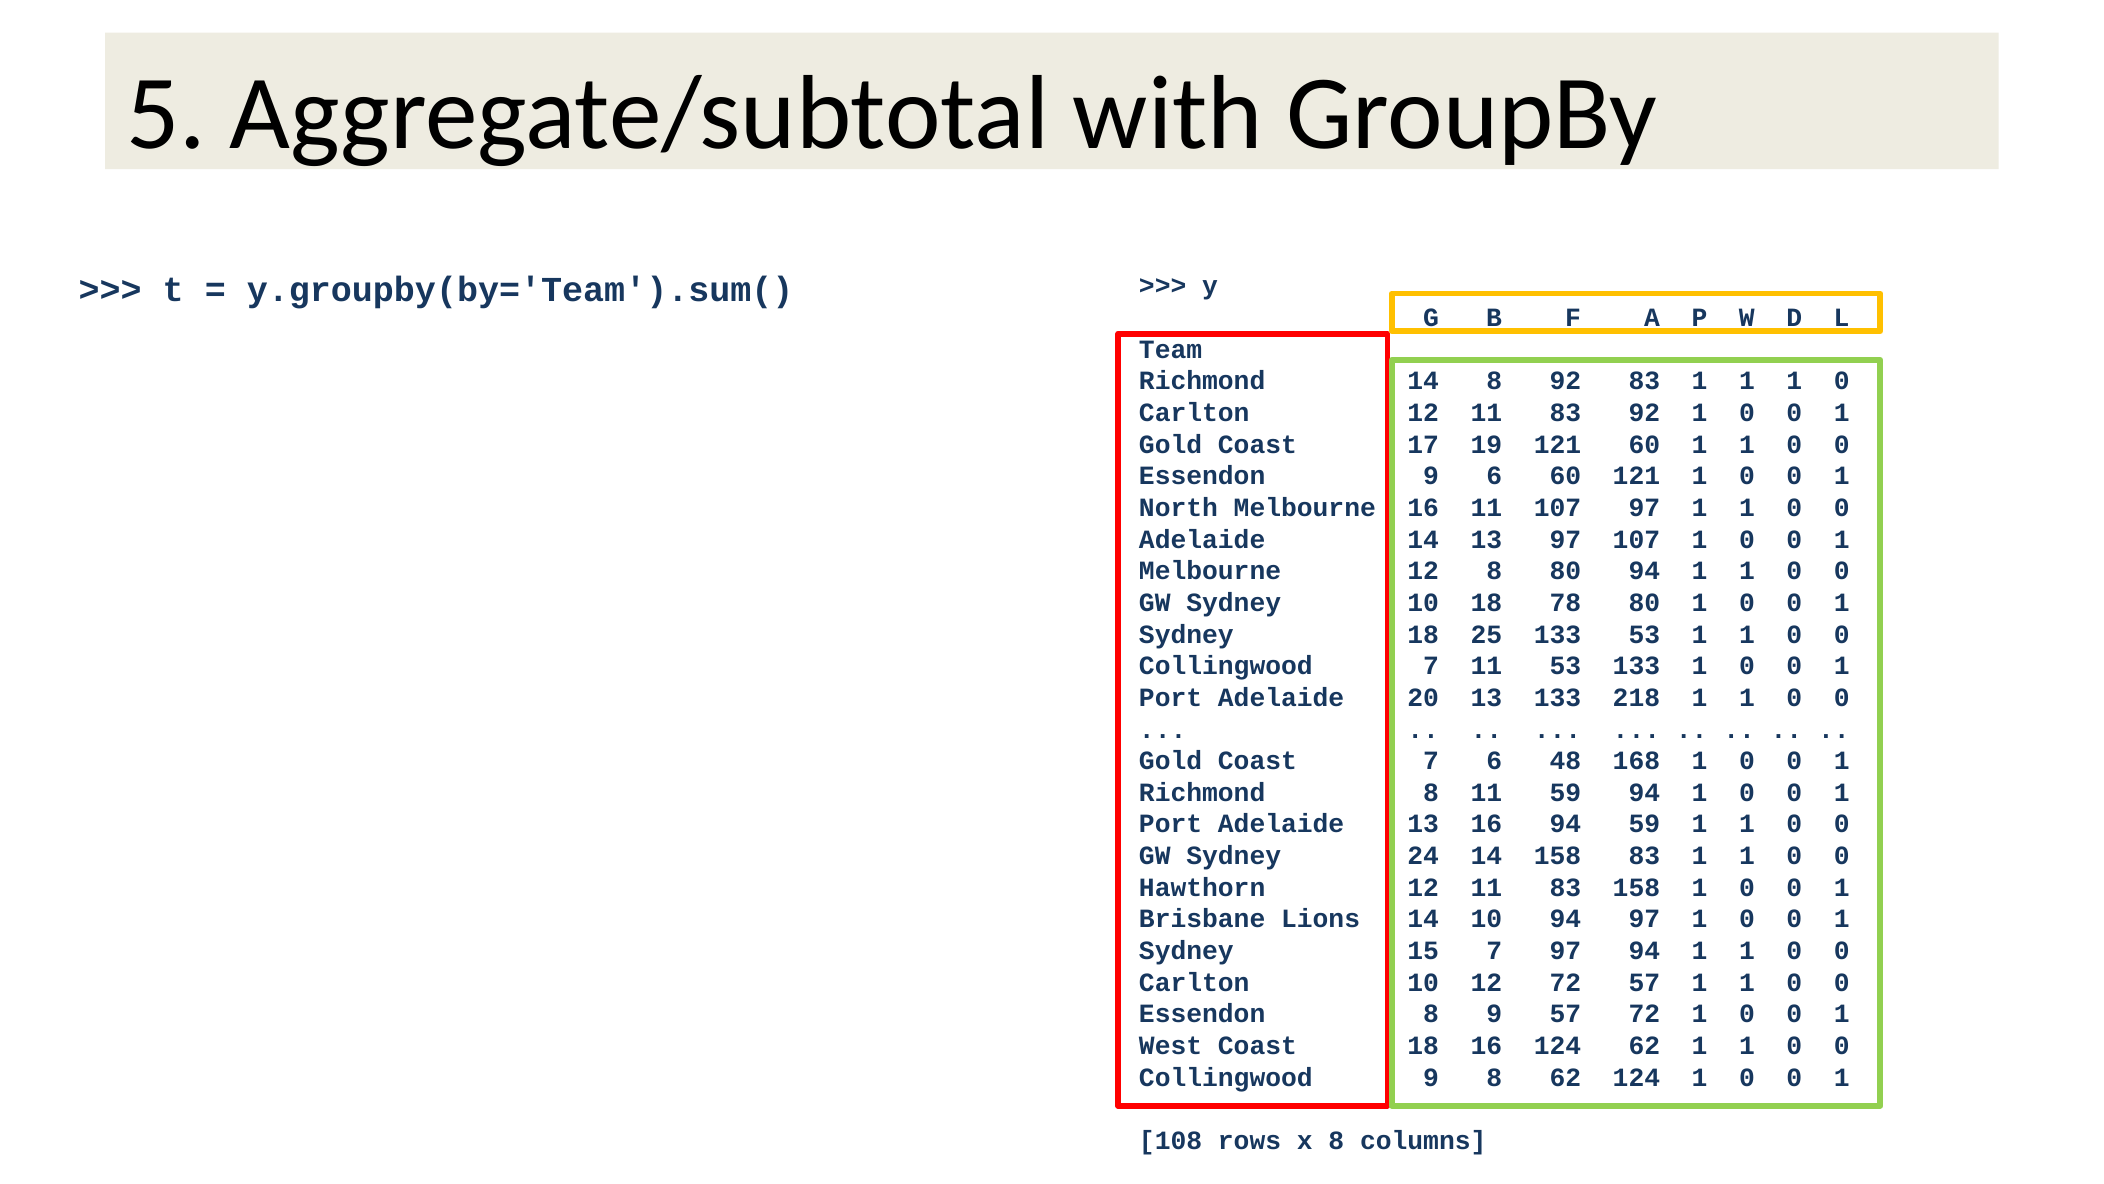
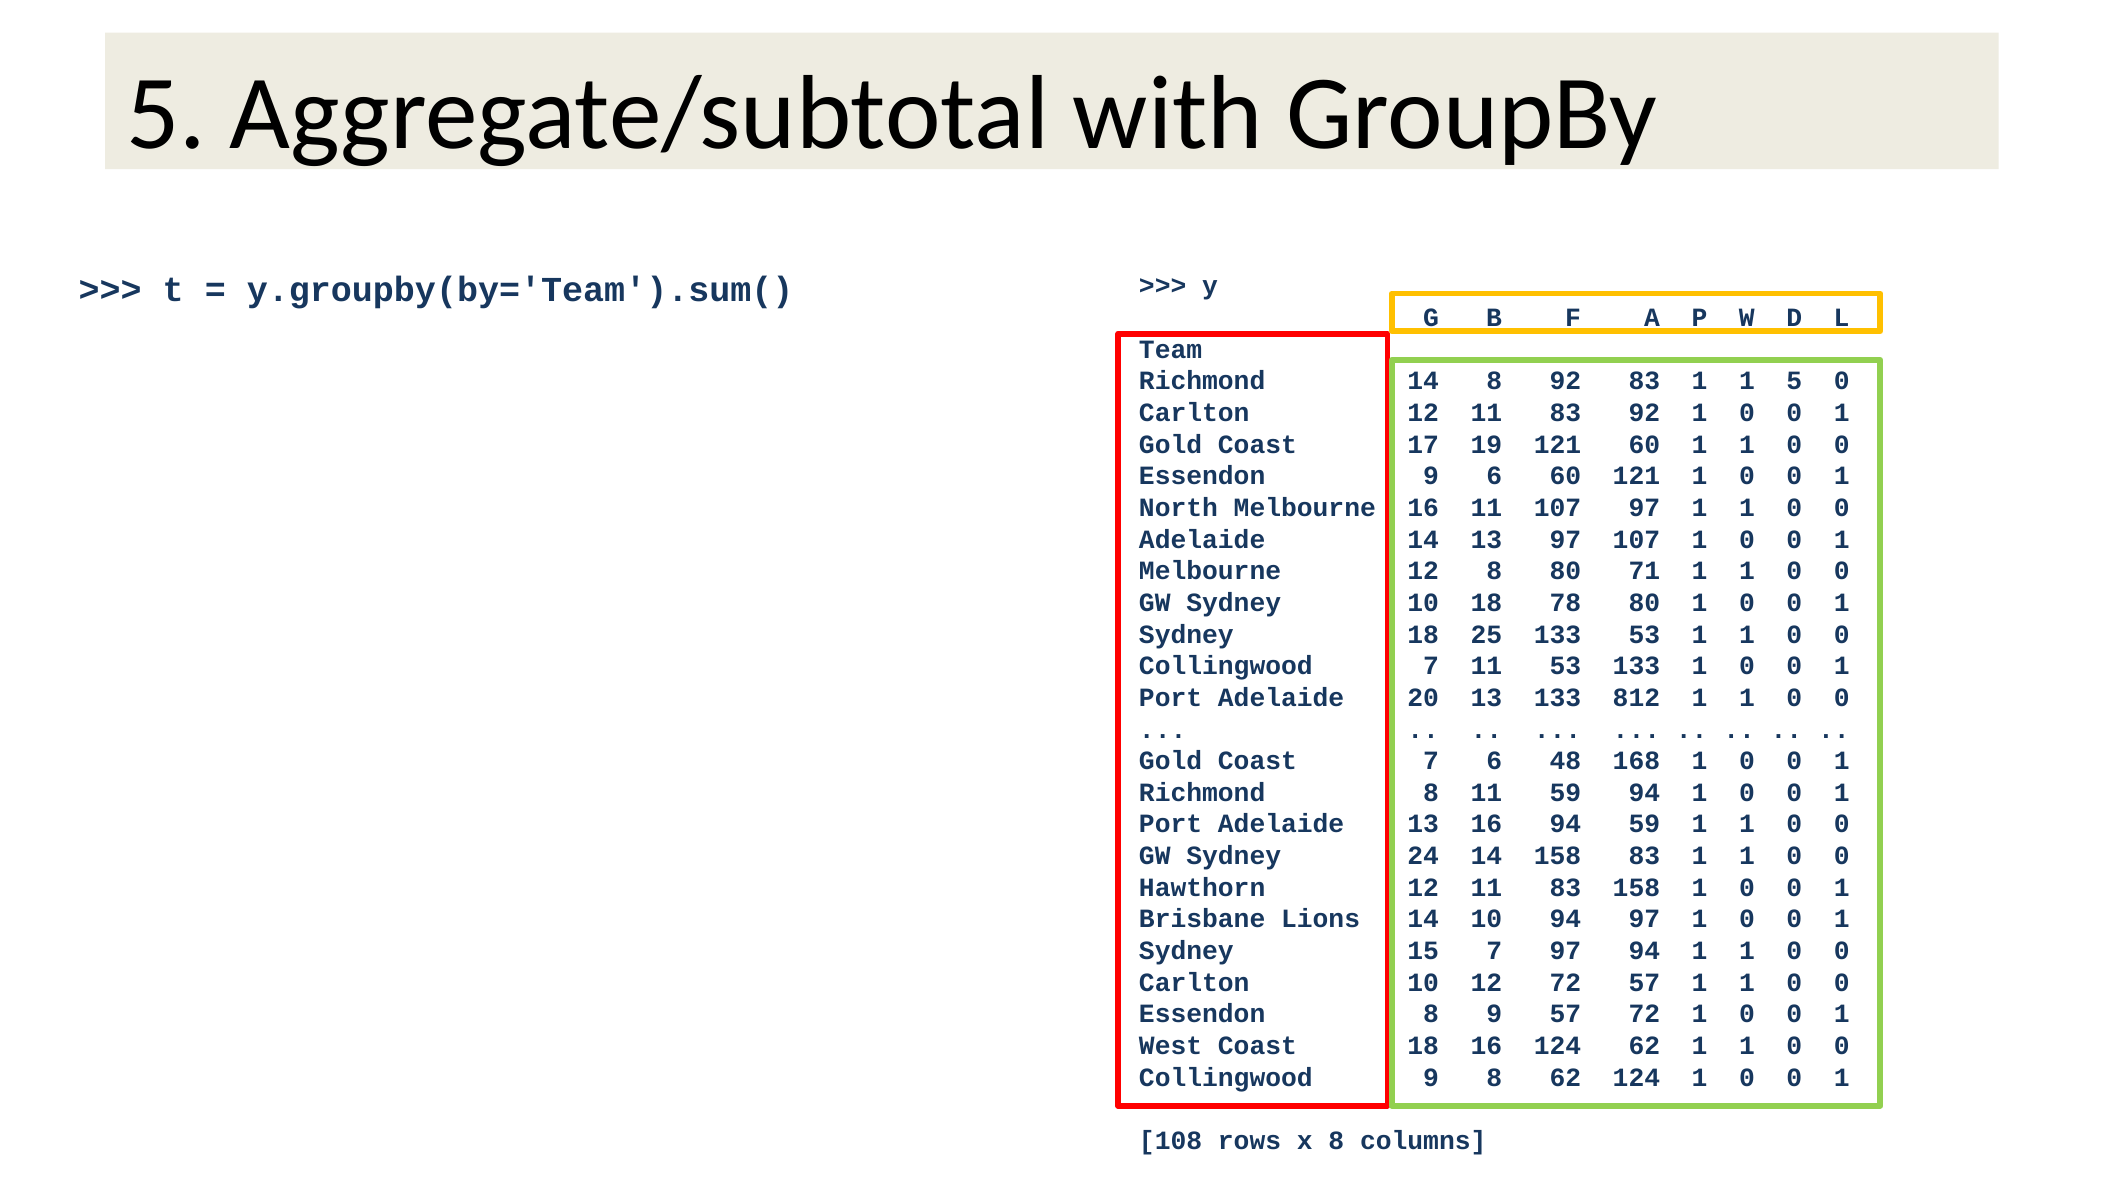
1 1 1: 1 -> 5
80 94: 94 -> 71
218: 218 -> 812
